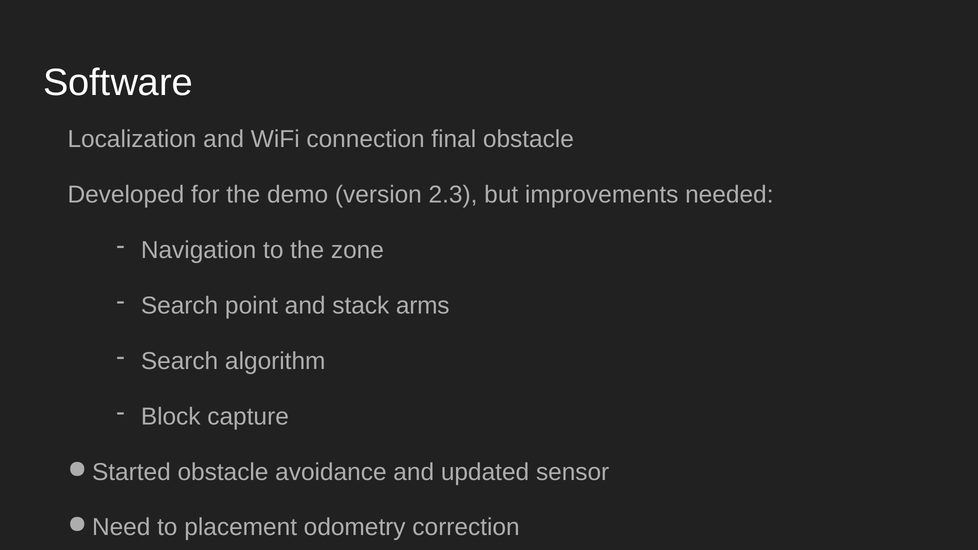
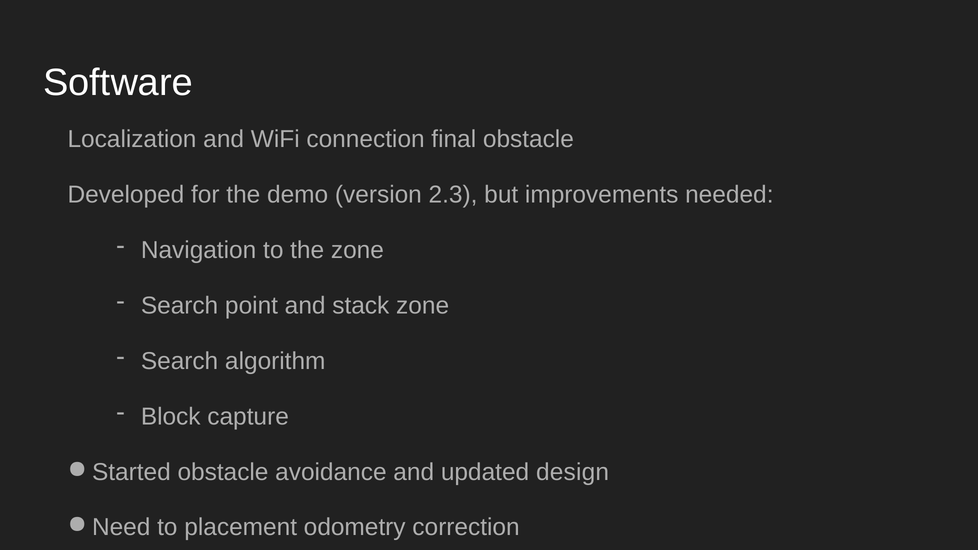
stack arms: arms -> zone
sensor: sensor -> design
